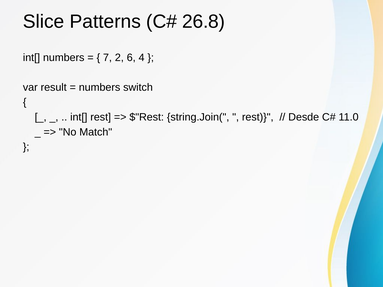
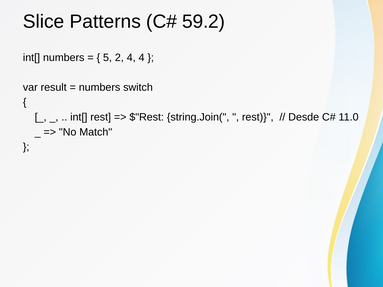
26.8: 26.8 -> 59.2
7: 7 -> 5
2 6: 6 -> 4
